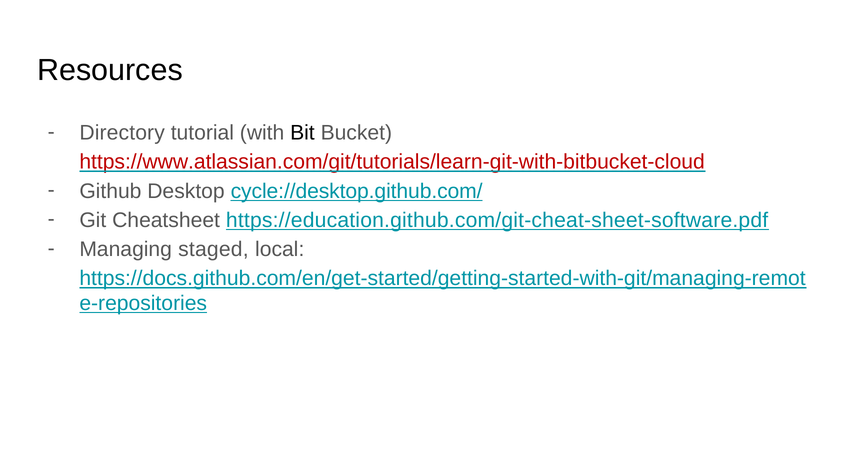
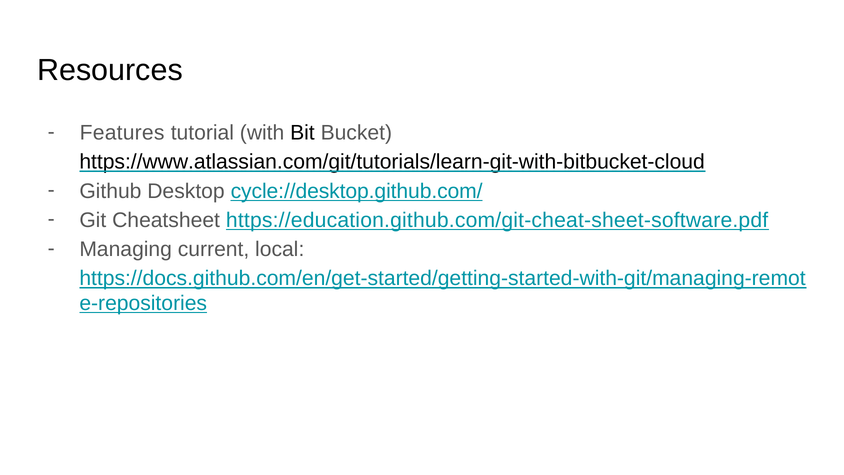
Directory: Directory -> Features
https://www.atlassian.com/git/tutorials/learn-git-with-bitbucket-cloud colour: red -> black
staged: staged -> current
